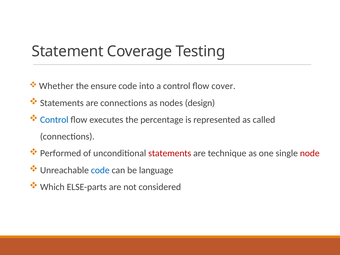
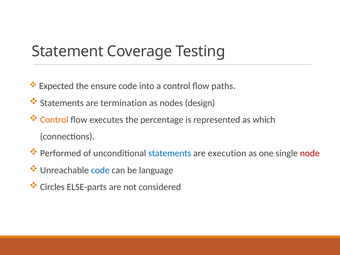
Whether: Whether -> Expected
cover: cover -> paths
are connections: connections -> termination
Control at (54, 120) colour: blue -> orange
called: called -> which
statements at (170, 153) colour: red -> blue
technique: technique -> execution
Which: Which -> Circles
